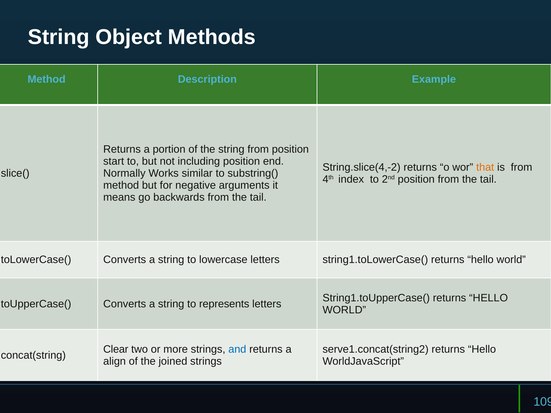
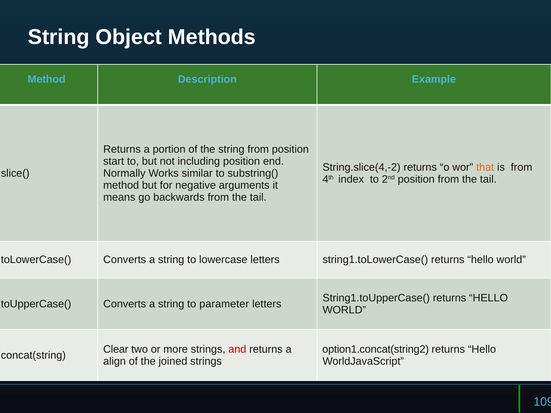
represents: represents -> parameter
and colour: blue -> red
serve1.concat(string2: serve1.concat(string2 -> option1.concat(string2
